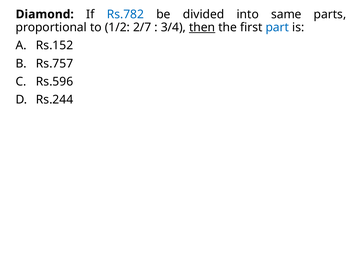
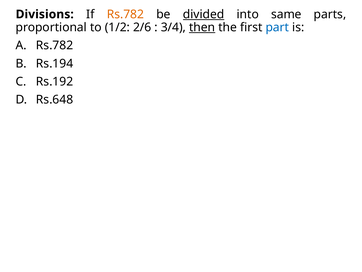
Diamond: Diamond -> Divisions
Rs.782 at (125, 14) colour: blue -> orange
divided underline: none -> present
2/7: 2/7 -> 2/6
Rs.152 at (55, 45): Rs.152 -> Rs.782
Rs.757: Rs.757 -> Rs.194
Rs.596: Rs.596 -> Rs.192
Rs.244: Rs.244 -> Rs.648
